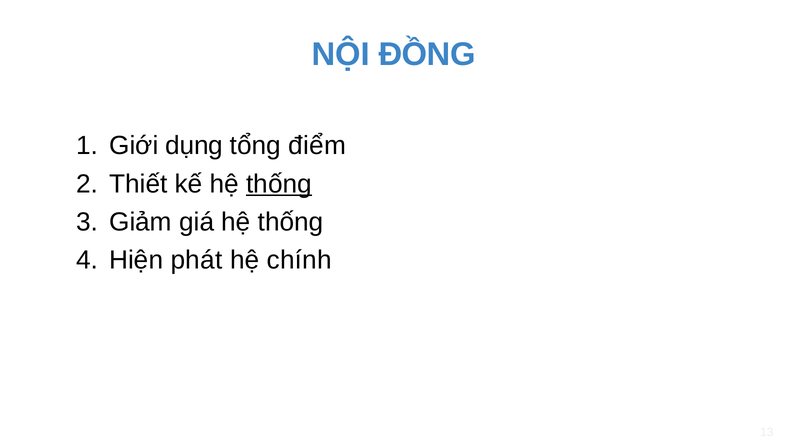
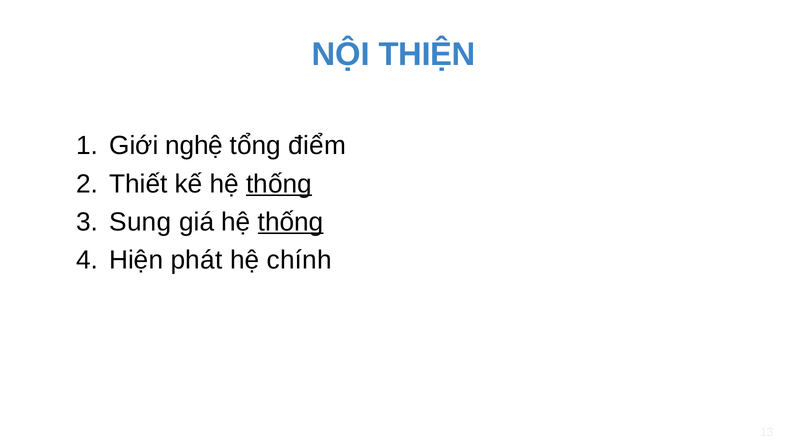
ĐỒNG: ĐỒNG -> THIỆN
dụng: dụng -> nghệ
Giảm: Giảm -> Sung
thống at (291, 222) underline: none -> present
